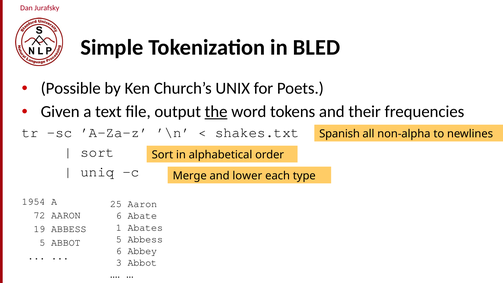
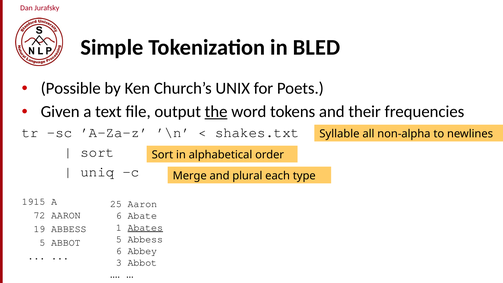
Spanish: Spanish -> Syllable
lower: lower -> plural
1954: 1954 -> 1915
Abates underline: none -> present
